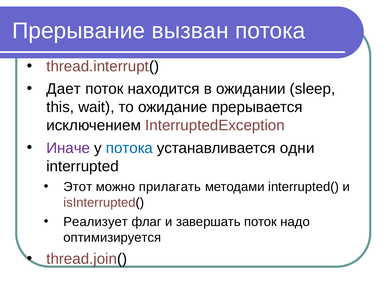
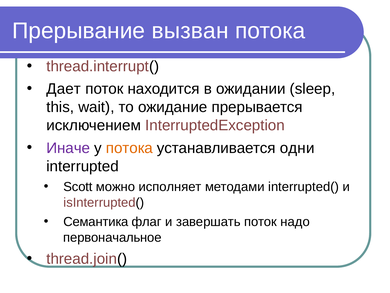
потока at (129, 148) colour: blue -> orange
Этот: Этот -> Scott
прилагать: прилагать -> исполняет
Реализует: Реализует -> Семантика
оптимизируется: оптимизируется -> первоначальное
